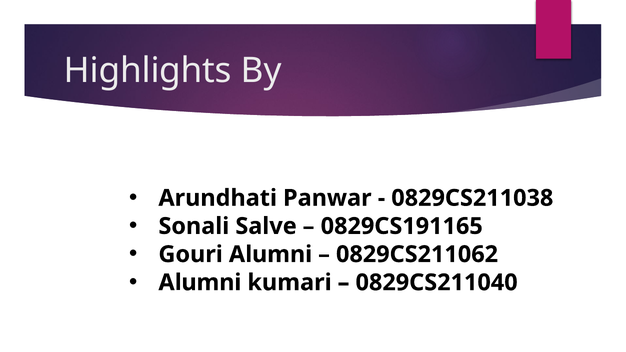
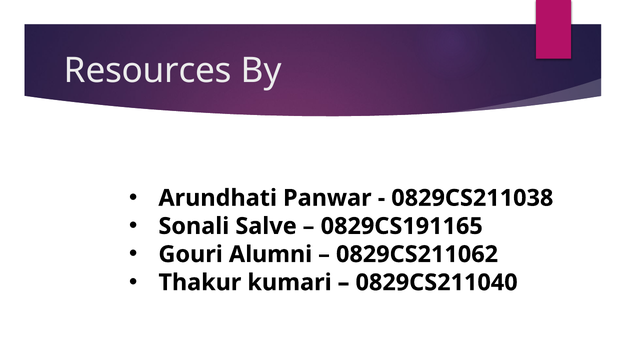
Highlights: Highlights -> Resources
Alumni at (200, 283): Alumni -> Thakur
